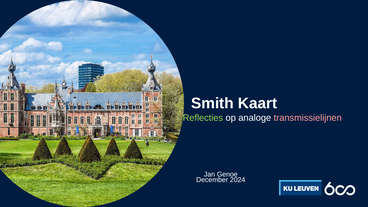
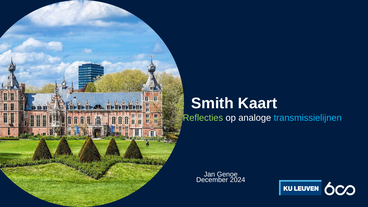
transmissielijnen colour: pink -> light blue
